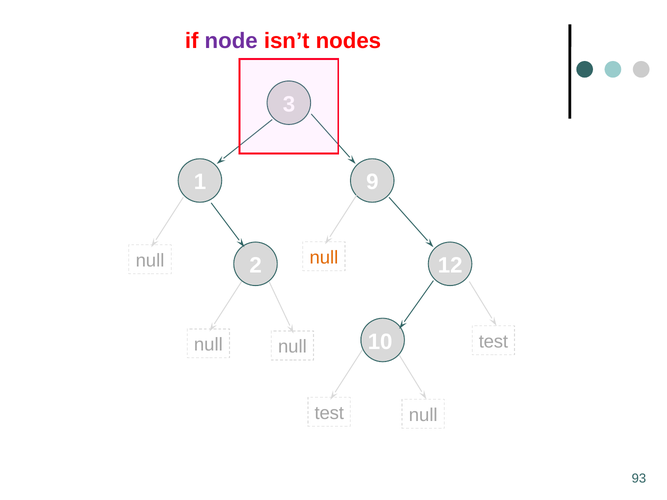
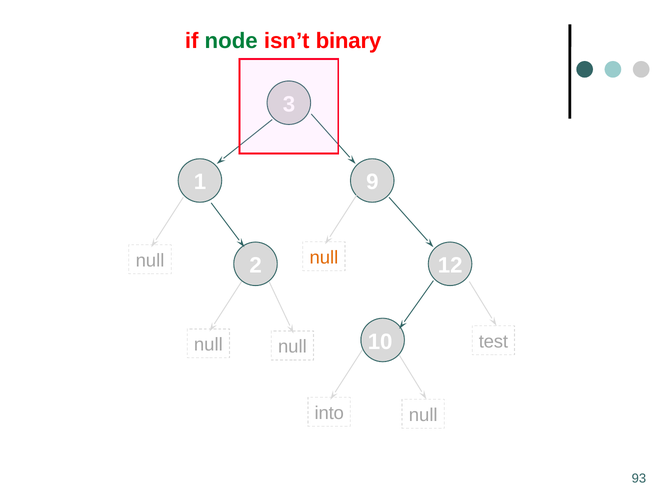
node colour: purple -> green
nodes: nodes -> binary
test at (329, 413): test -> into
